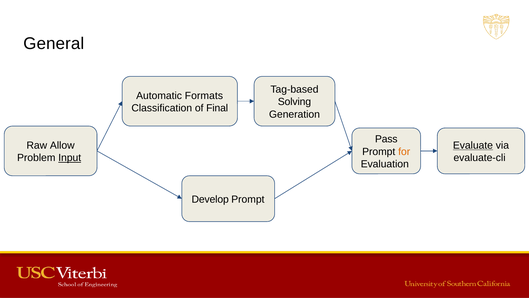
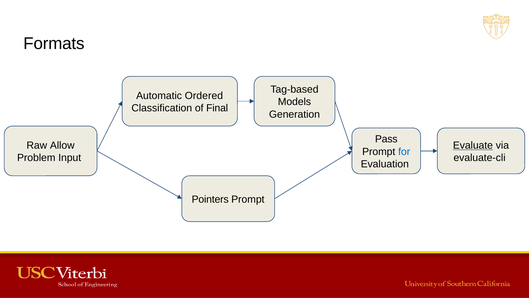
General: General -> Formats
Formats: Formats -> Ordered
Solving: Solving -> Models
for colour: orange -> blue
Input underline: present -> none
Develop: Develop -> Pointers
